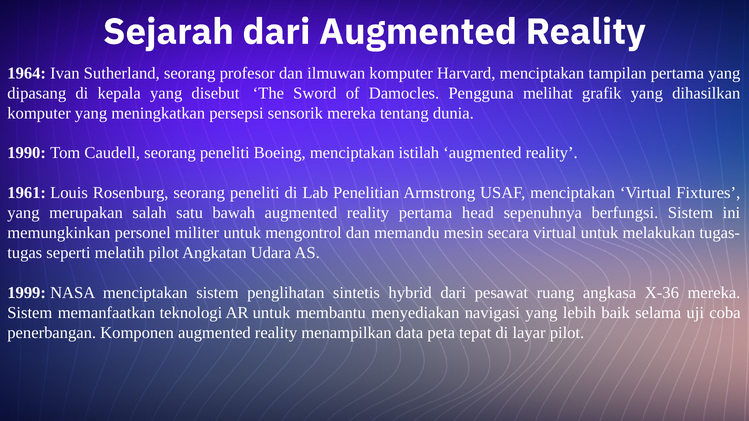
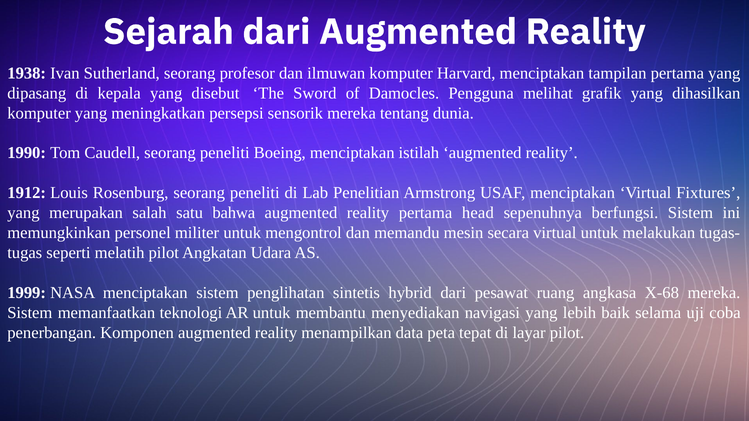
1964: 1964 -> 1938
1961: 1961 -> 1912
bawah: bawah -> bahwa
X-36: X-36 -> X-68
